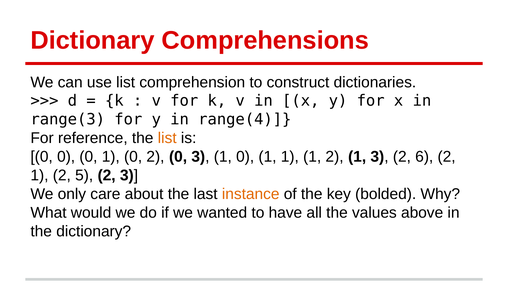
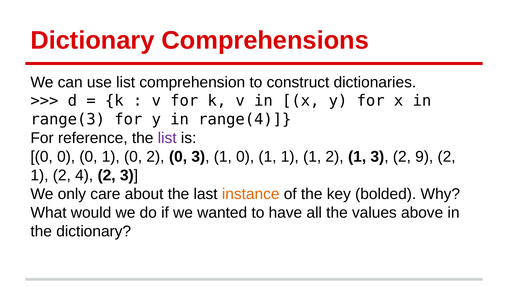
list at (167, 138) colour: orange -> purple
6: 6 -> 9
5: 5 -> 4
